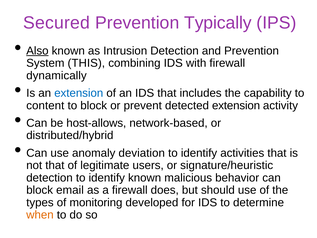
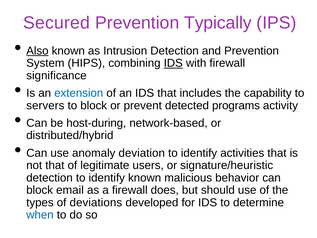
THIS: THIS -> HIPS
IDS at (173, 63) underline: none -> present
dynamically: dynamically -> significance
content: content -> servers
detected extension: extension -> programs
host-allows: host-allows -> host-during
monitoring: monitoring -> deviations
when colour: orange -> blue
